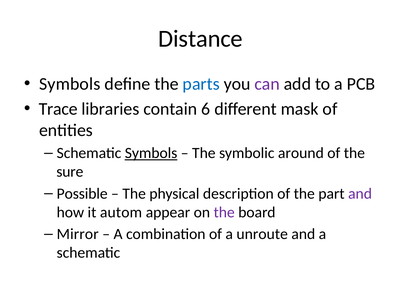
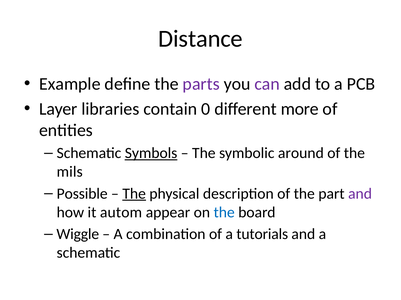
Symbols at (70, 84): Symbols -> Example
parts colour: blue -> purple
Trace: Trace -> Layer
6: 6 -> 0
mask: mask -> more
sure: sure -> mils
The at (134, 194) underline: none -> present
the at (224, 213) colour: purple -> blue
Mirror: Mirror -> Wiggle
unroute: unroute -> tutorials
